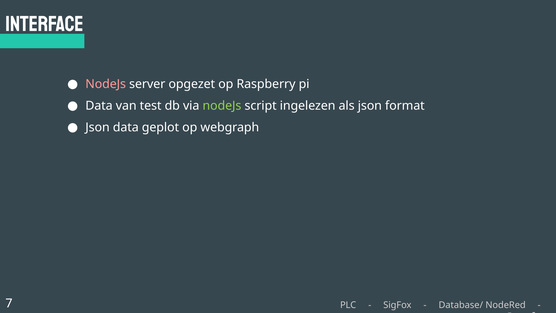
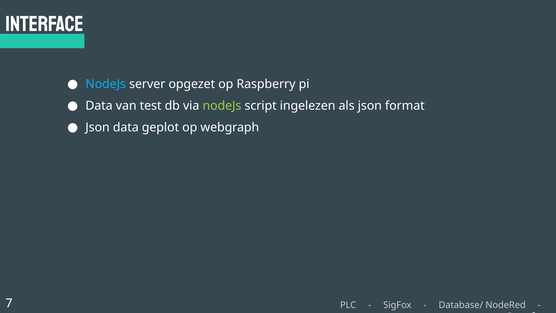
NodeJs at (106, 84) colour: pink -> light blue
